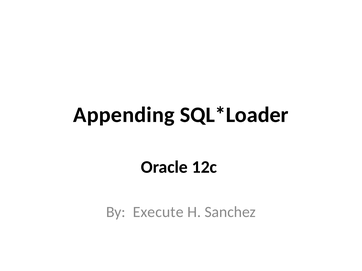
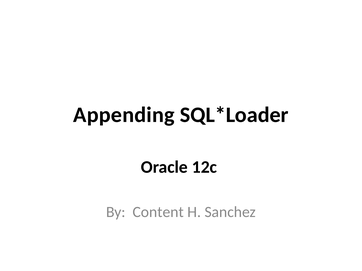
Execute: Execute -> Content
